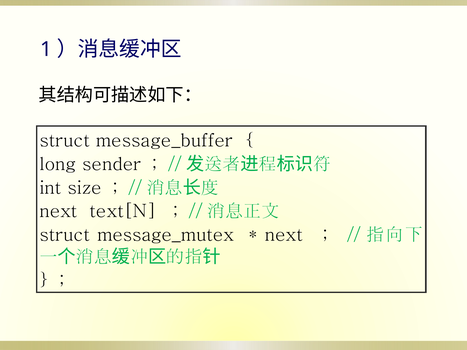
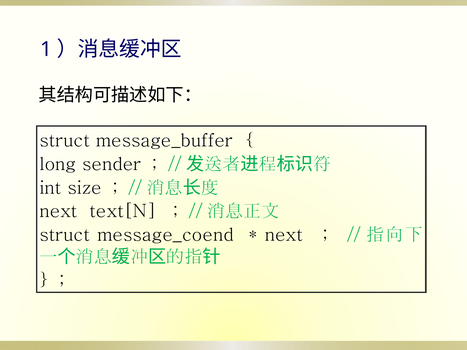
message_mutex: message_mutex -> message_coend
